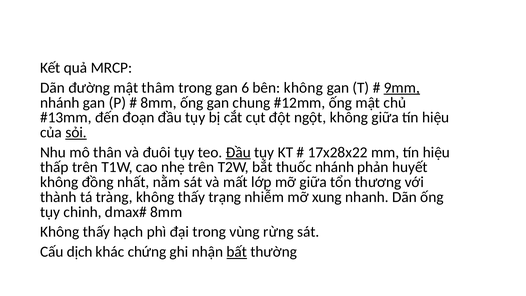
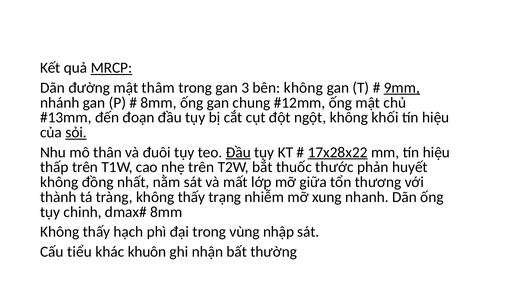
MRCP underline: none -> present
6: 6 -> 3
không giữa: giữa -> khối
17x28x22 underline: none -> present
thuốc nhánh: nhánh -> thước
rừng: rừng -> nhập
dịch: dịch -> tiểu
chứng: chứng -> khuôn
bất underline: present -> none
